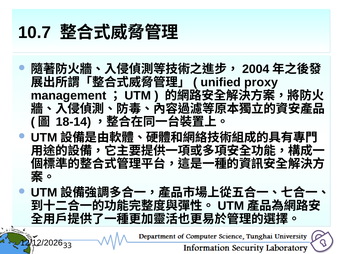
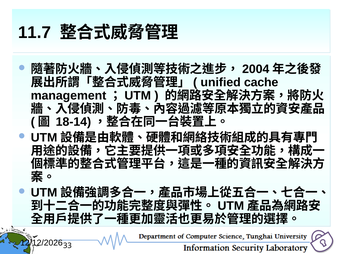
10.7: 10.7 -> 11.7
proxy: proxy -> cache
